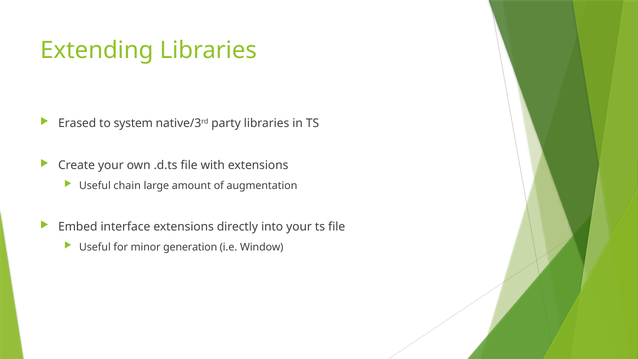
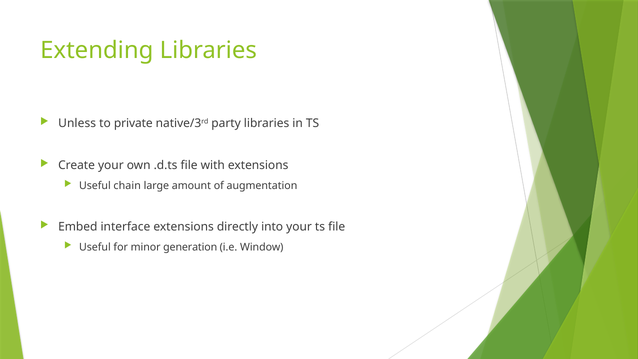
Erased: Erased -> Unless
system: system -> private
